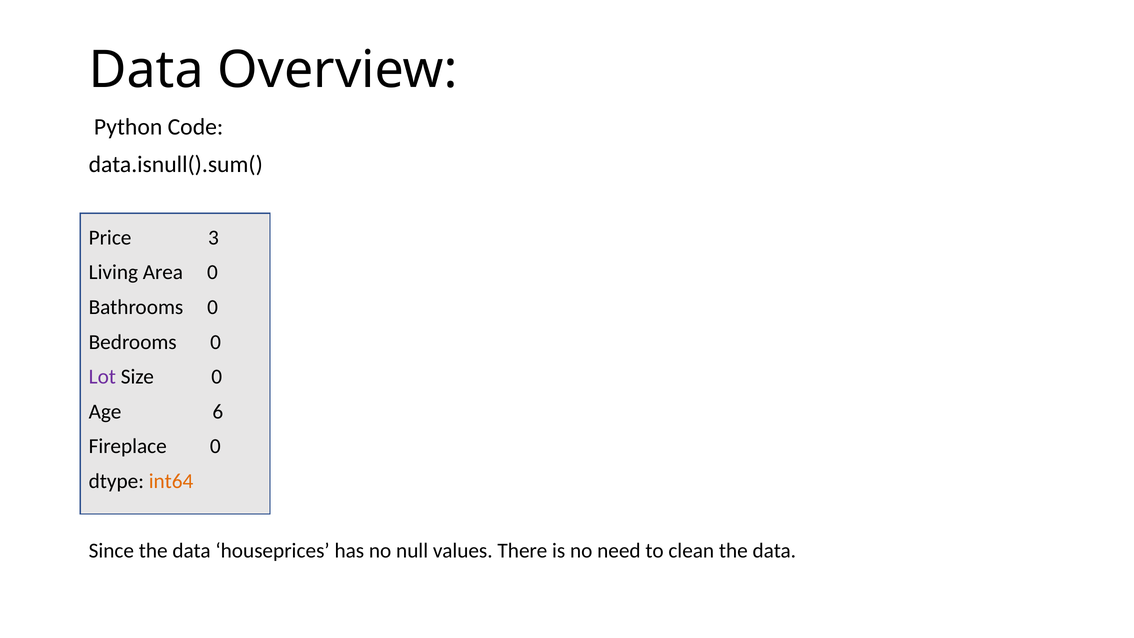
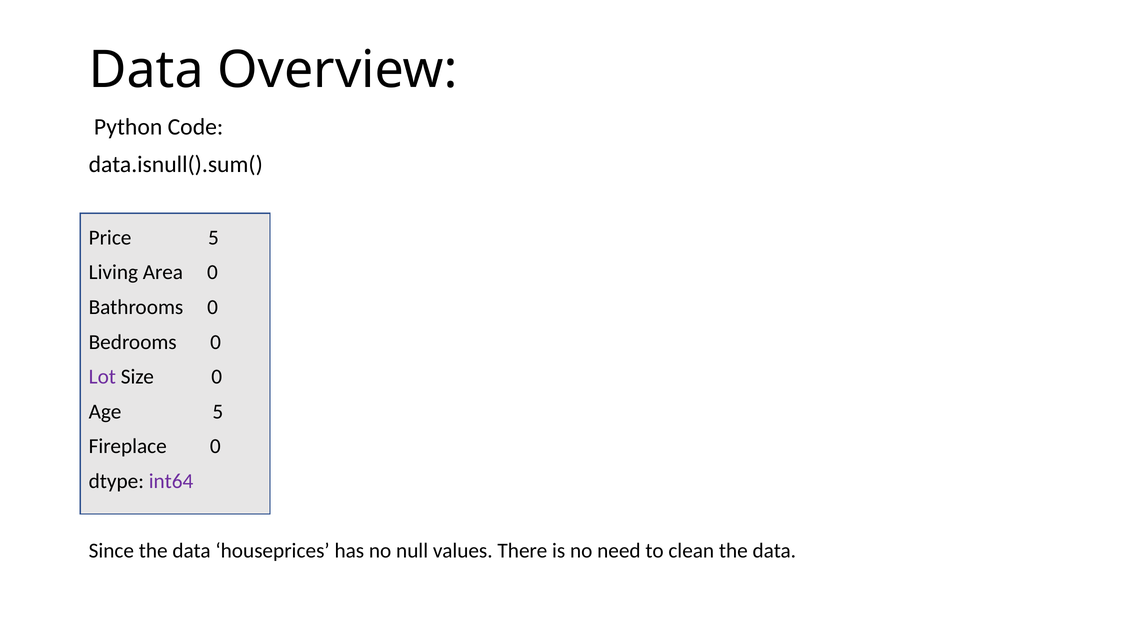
Price 3: 3 -> 5
Age 6: 6 -> 5
int64 colour: orange -> purple
